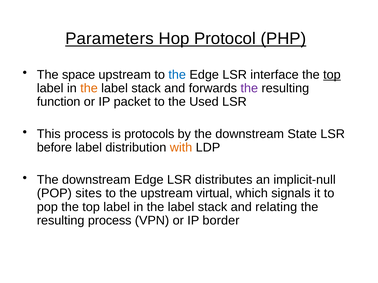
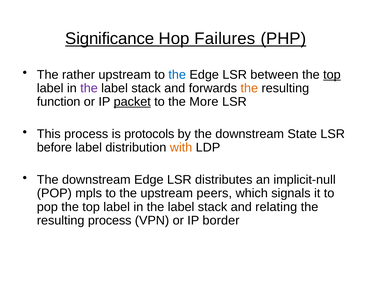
Parameters: Parameters -> Significance
Protocol: Protocol -> Failures
space: space -> rather
interface: interface -> between
the at (89, 88) colour: orange -> purple
the at (249, 88) colour: purple -> orange
packet underline: none -> present
Used: Used -> More
sites: sites -> mpls
virtual: virtual -> peers
